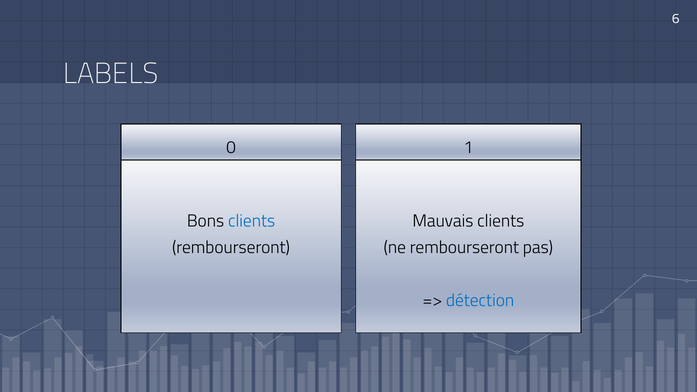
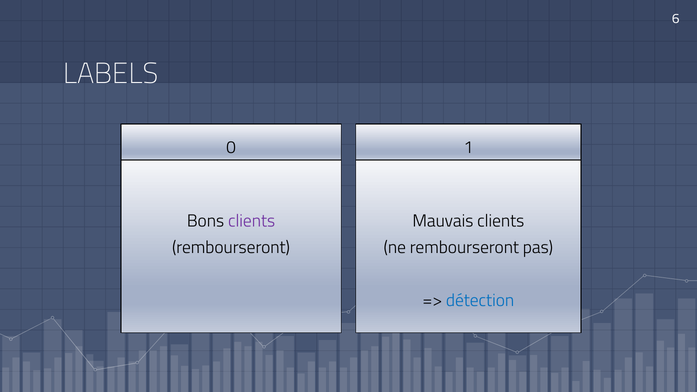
clients at (252, 221) colour: blue -> purple
